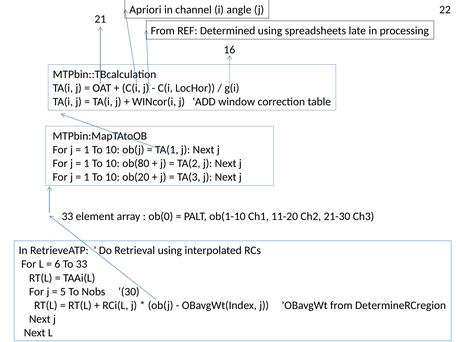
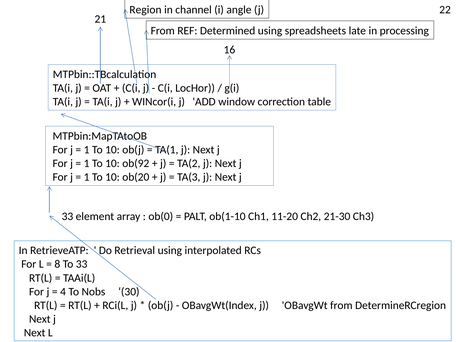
Apriori: Apriori -> Region
ob(80: ob(80 -> ob(92
6: 6 -> 8
5: 5 -> 4
